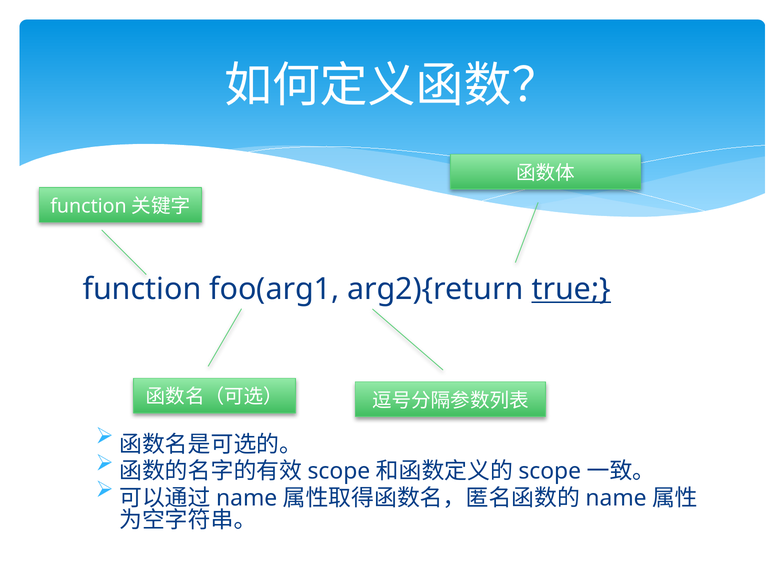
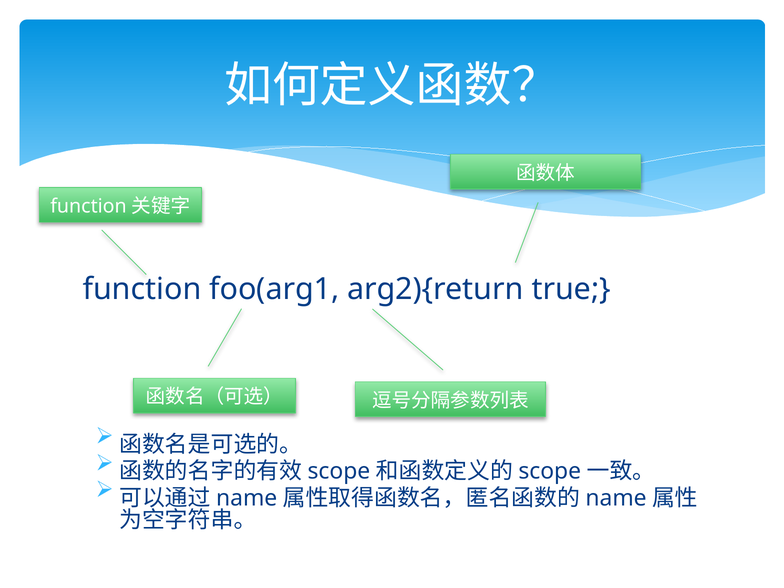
true underline: present -> none
